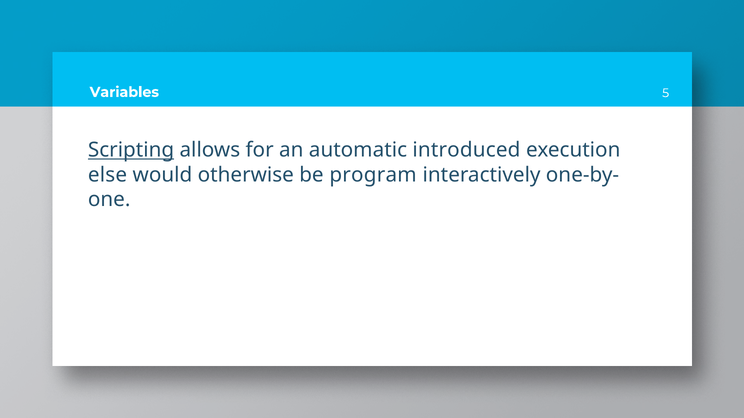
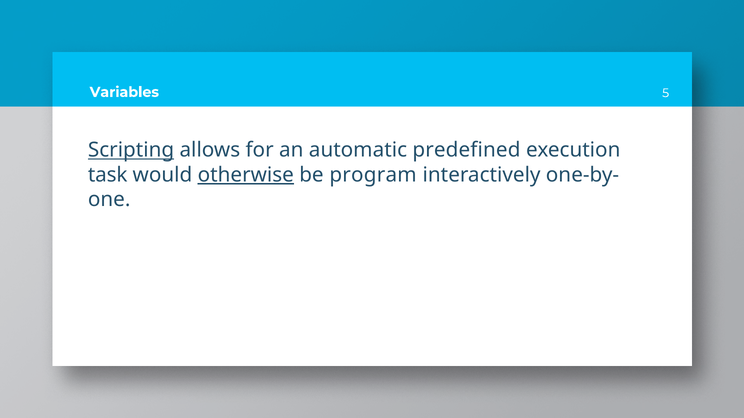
introduced: introduced -> predefined
else: else -> task
otherwise underline: none -> present
